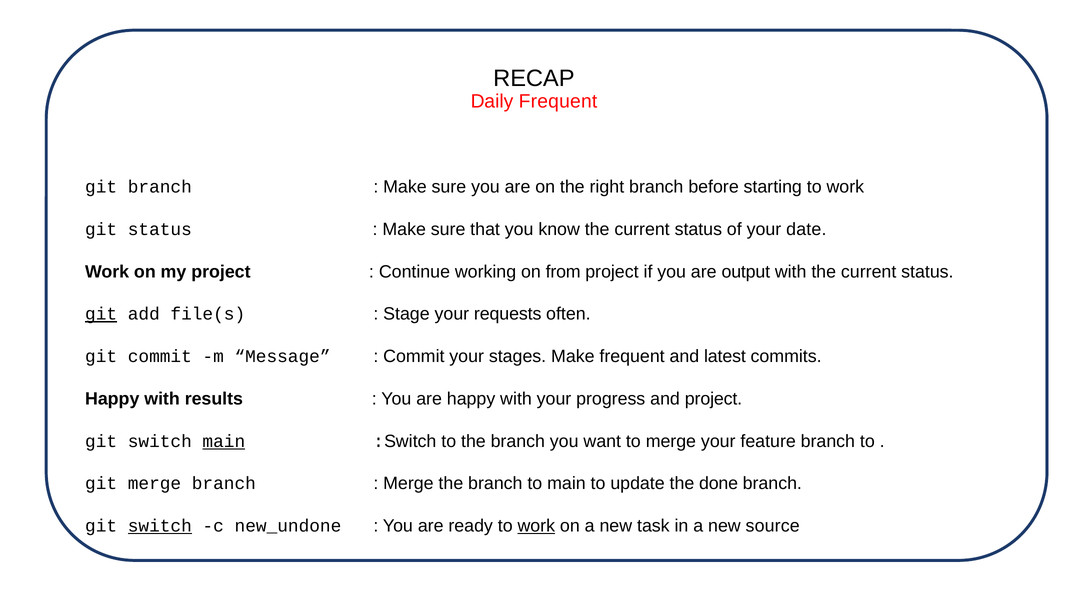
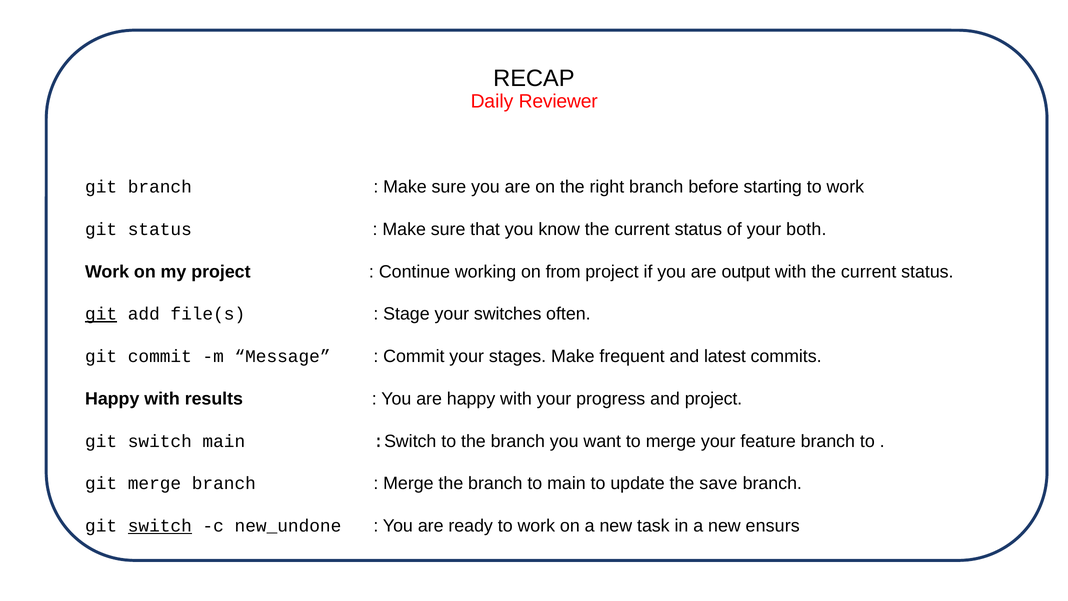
Daily Frequent: Frequent -> Reviewer
date: date -> both
requests: requests -> switches
main at (224, 441) underline: present -> none
done: done -> save
work at (536, 526) underline: present -> none
source: source -> ensurs
